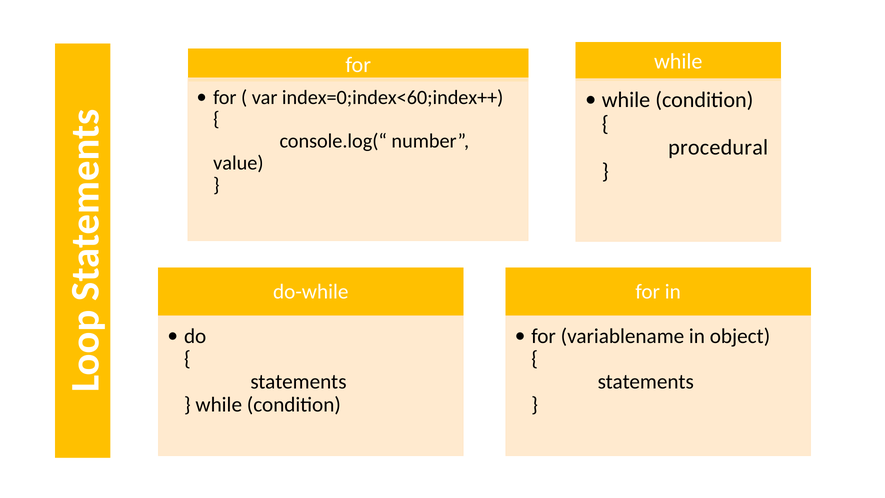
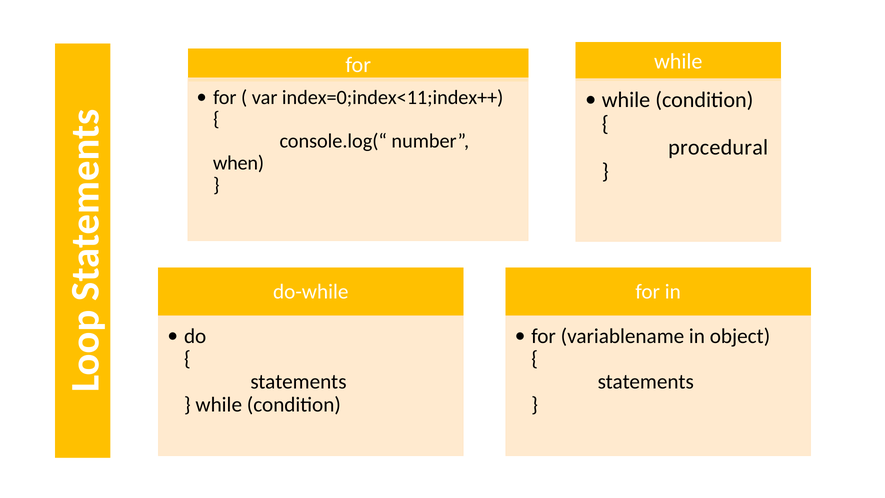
index=0;index<60;index++: index=0;index<60;index++ -> index=0;index<11;index++
value: value -> when
